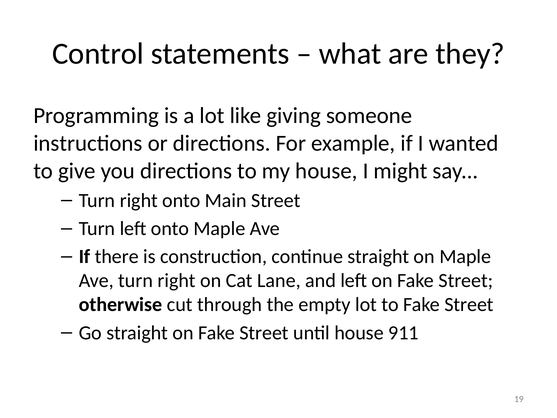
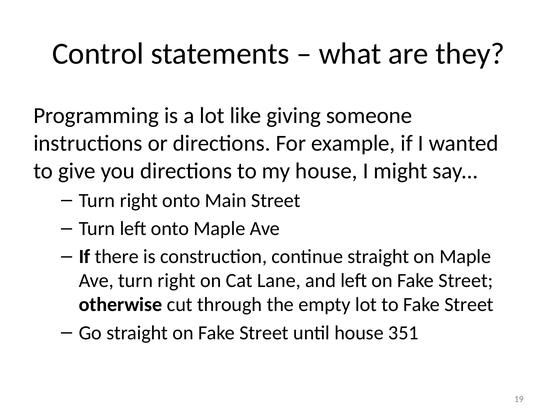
911: 911 -> 351
